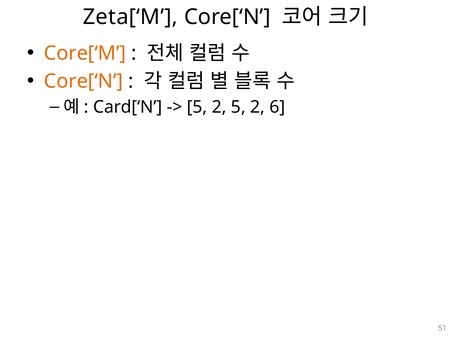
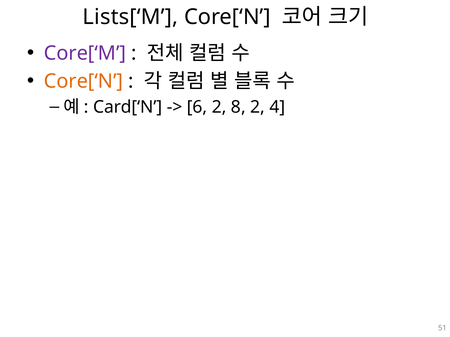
Zeta[‘M: Zeta[‘M -> Lists[‘M
Core[‘M colour: orange -> purple
5 at (197, 107): 5 -> 6
2 5: 5 -> 8
6: 6 -> 4
